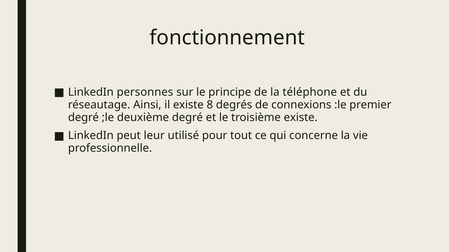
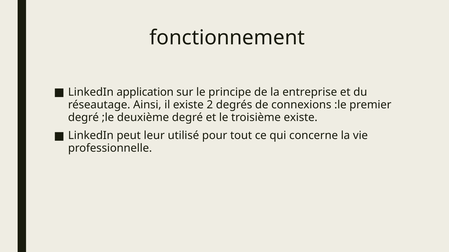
personnes: personnes -> application
téléphone: téléphone -> entreprise
8: 8 -> 2
